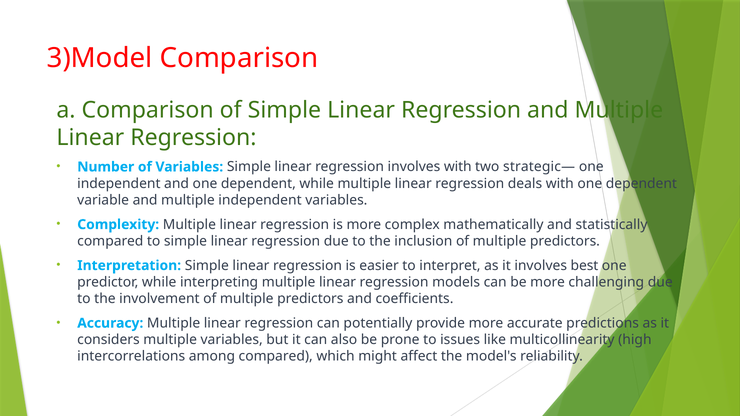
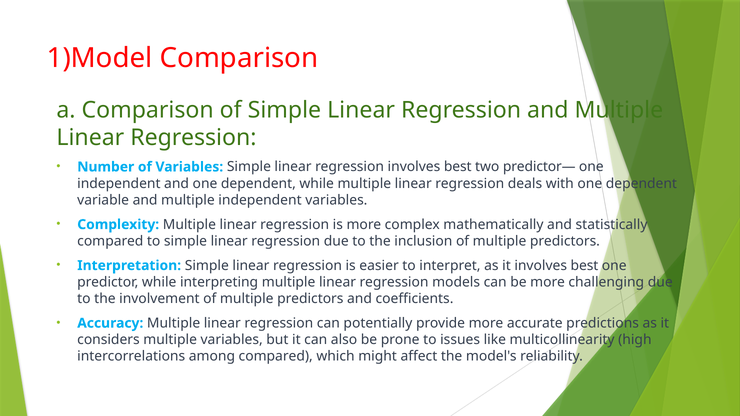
3)Model: 3)Model -> 1)Model
regression involves with: with -> best
strategic—: strategic— -> predictor—
